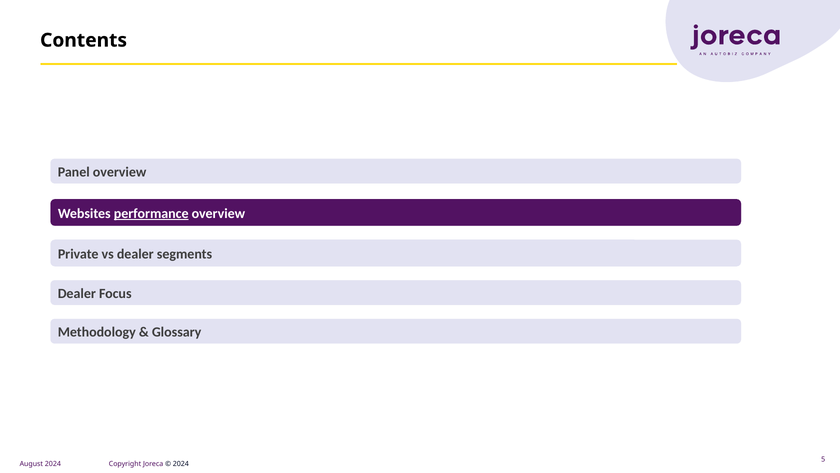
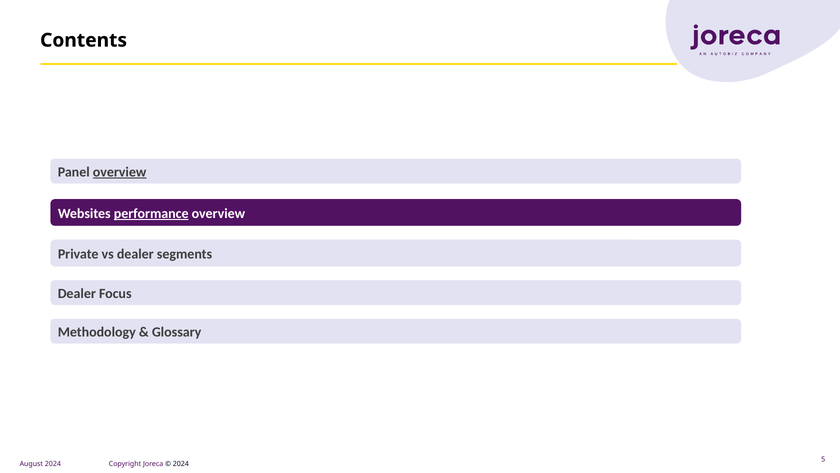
overview at (120, 172) underline: none -> present
